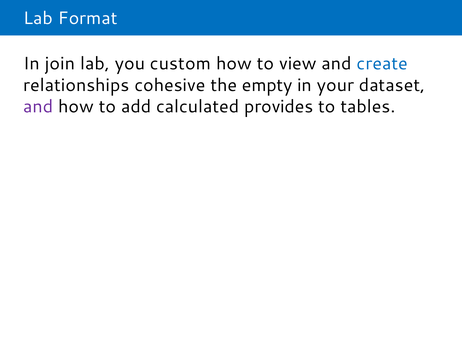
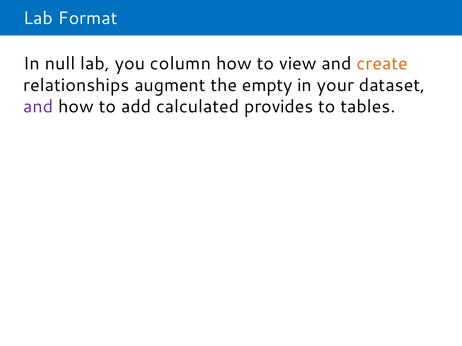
join: join -> null
custom: custom -> column
create colour: blue -> orange
cohesive: cohesive -> augment
